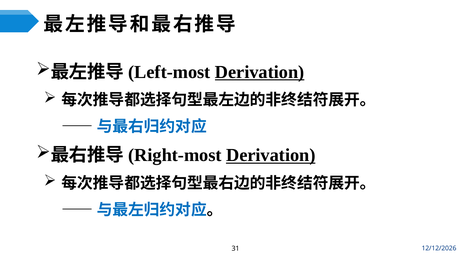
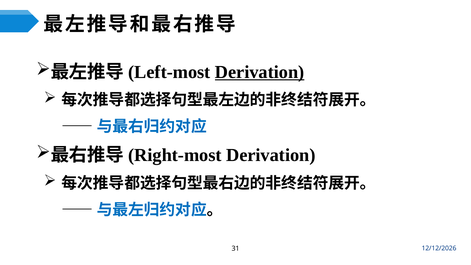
Derivation at (271, 155) underline: present -> none
